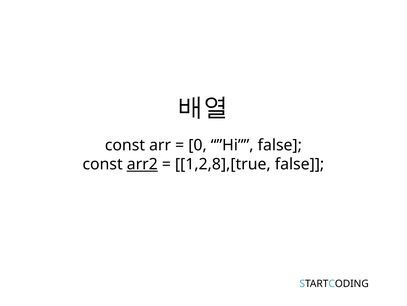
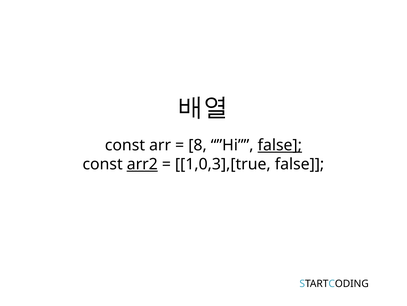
0: 0 -> 8
false at (280, 145) underline: none -> present
1,2,8],[true: 1,2,8],[true -> 1,0,3],[true
